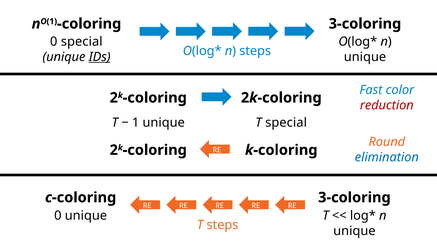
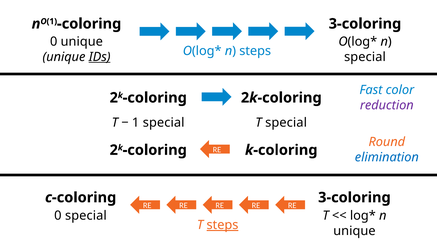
0 special: special -> unique
unique at (365, 57): unique -> special
reduction colour: red -> purple
1 unique: unique -> special
0 unique: unique -> special
steps at (222, 225) underline: none -> present
